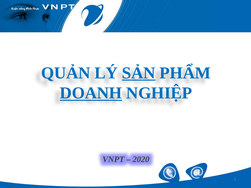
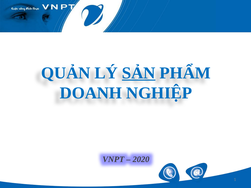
DOANH underline: present -> none
